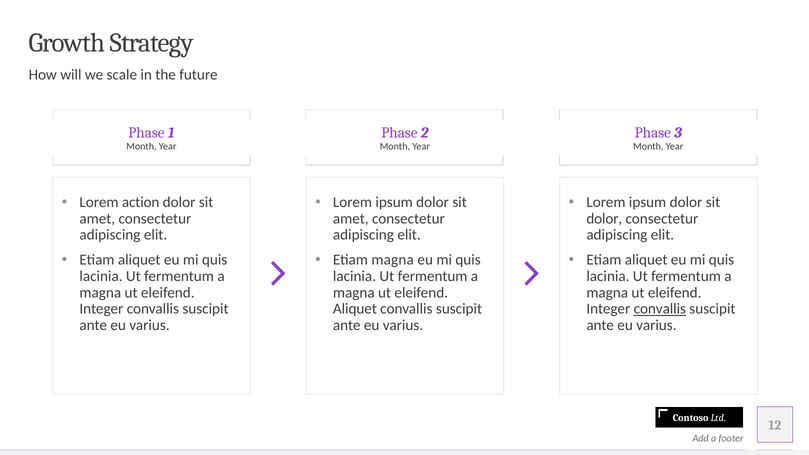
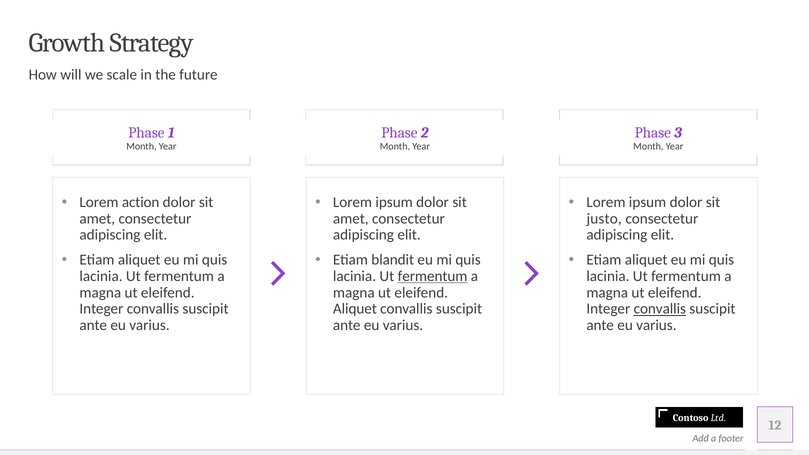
dolor at (604, 219): dolor -> justo
Etiam magna: magna -> blandit
fermentum at (433, 276) underline: none -> present
